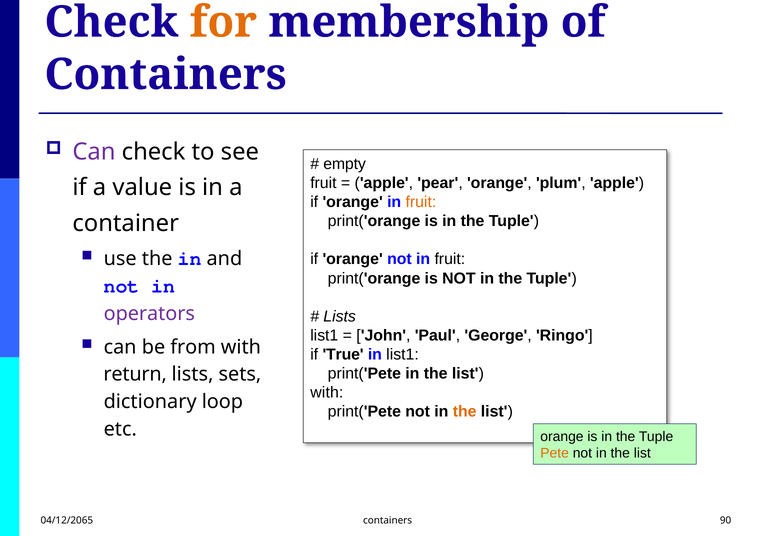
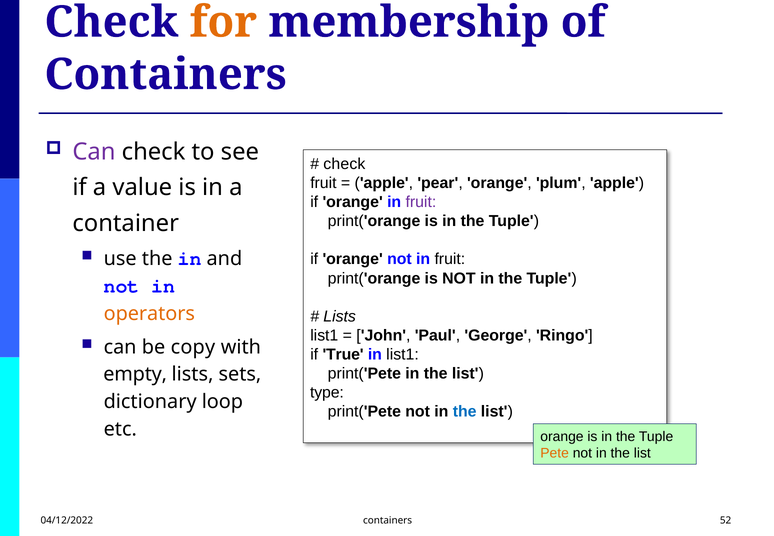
empty at (345, 164): empty -> check
fruit at (421, 202) colour: orange -> purple
operators colour: purple -> orange
from: from -> copy
return: return -> empty
with at (327, 392): with -> type
the at (465, 411) colour: orange -> blue
04/12/2065: 04/12/2065 -> 04/12/2022
90: 90 -> 52
